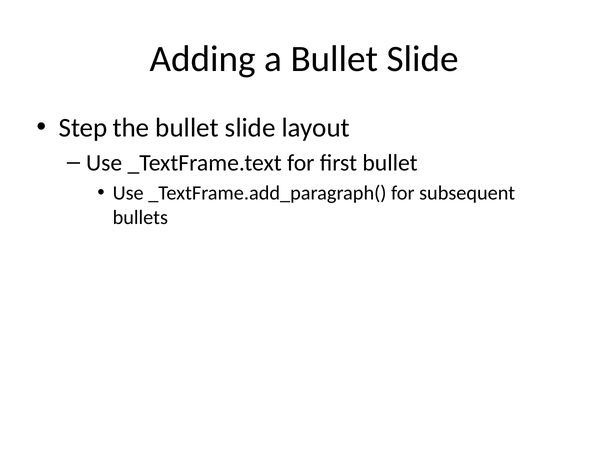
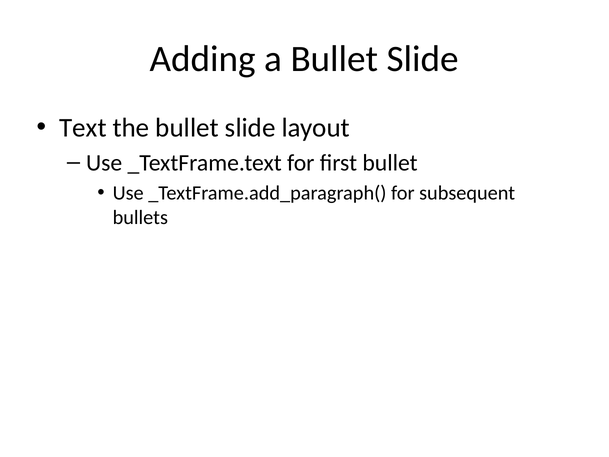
Step: Step -> Text
